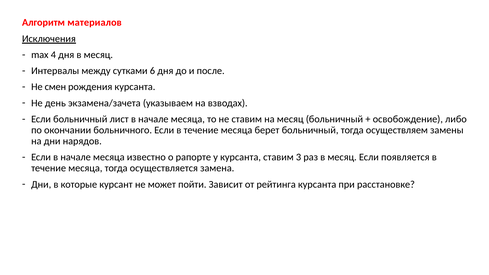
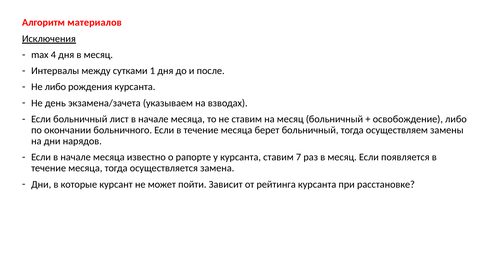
6: 6 -> 1
Не смен: смен -> либо
3: 3 -> 7
